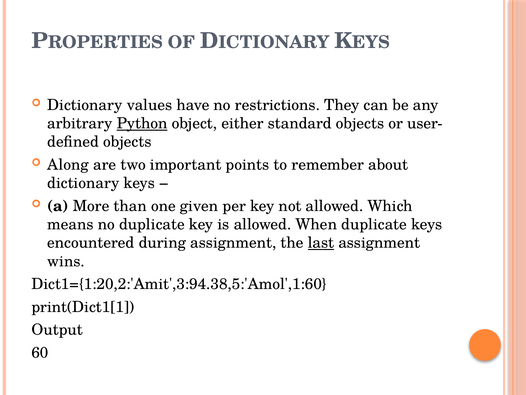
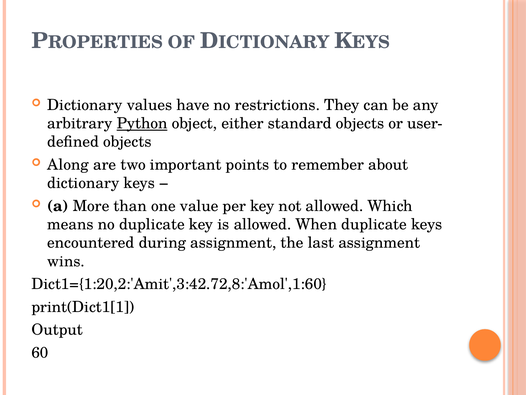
given: given -> value
last underline: present -> none
Dict1={1:20,2:'Amit',3:94.38,5:'Amol',1:60: Dict1={1:20,2:'Amit',3:94.38,5:'Amol',1:60 -> Dict1={1:20,2:'Amit',3:42.72,8:'Amol',1:60
